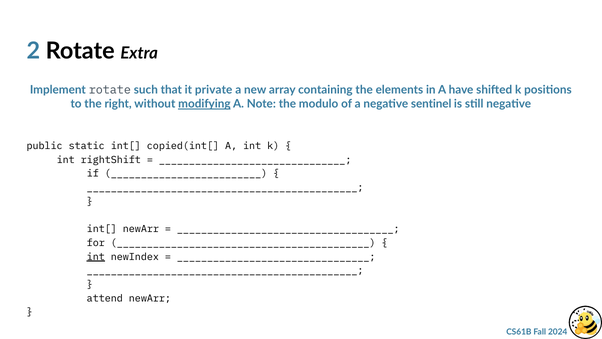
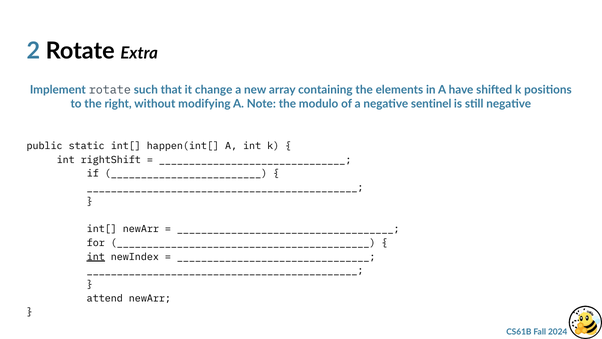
private: private -> change
modifying underline: present -> none
copied(int[: copied(int[ -> happen(int[
